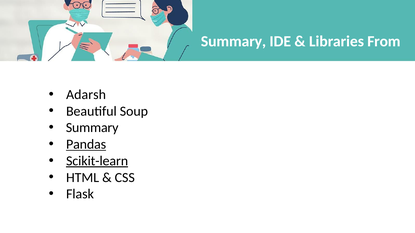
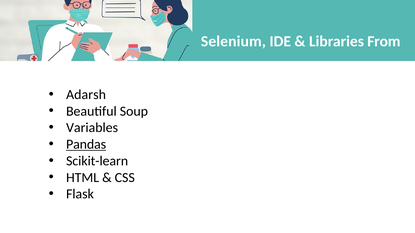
Summary at (233, 42): Summary -> Selenium
Summary at (92, 128): Summary -> Variables
Scikit-learn underline: present -> none
